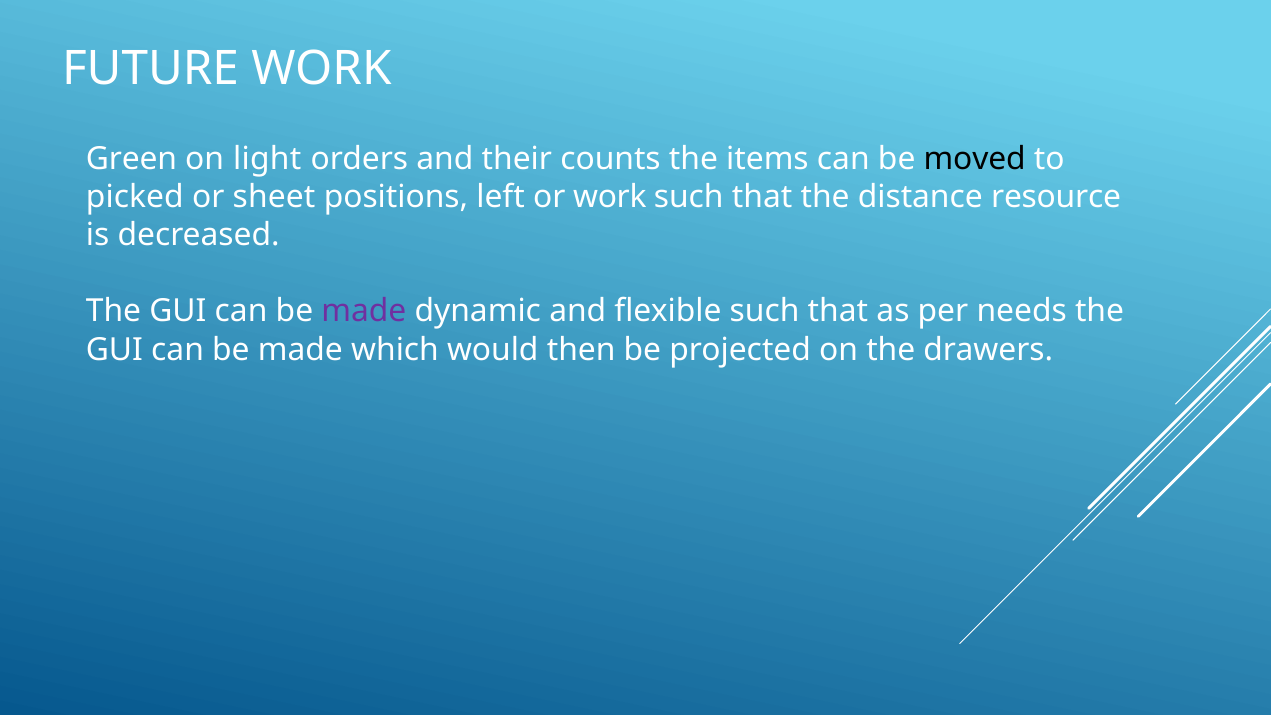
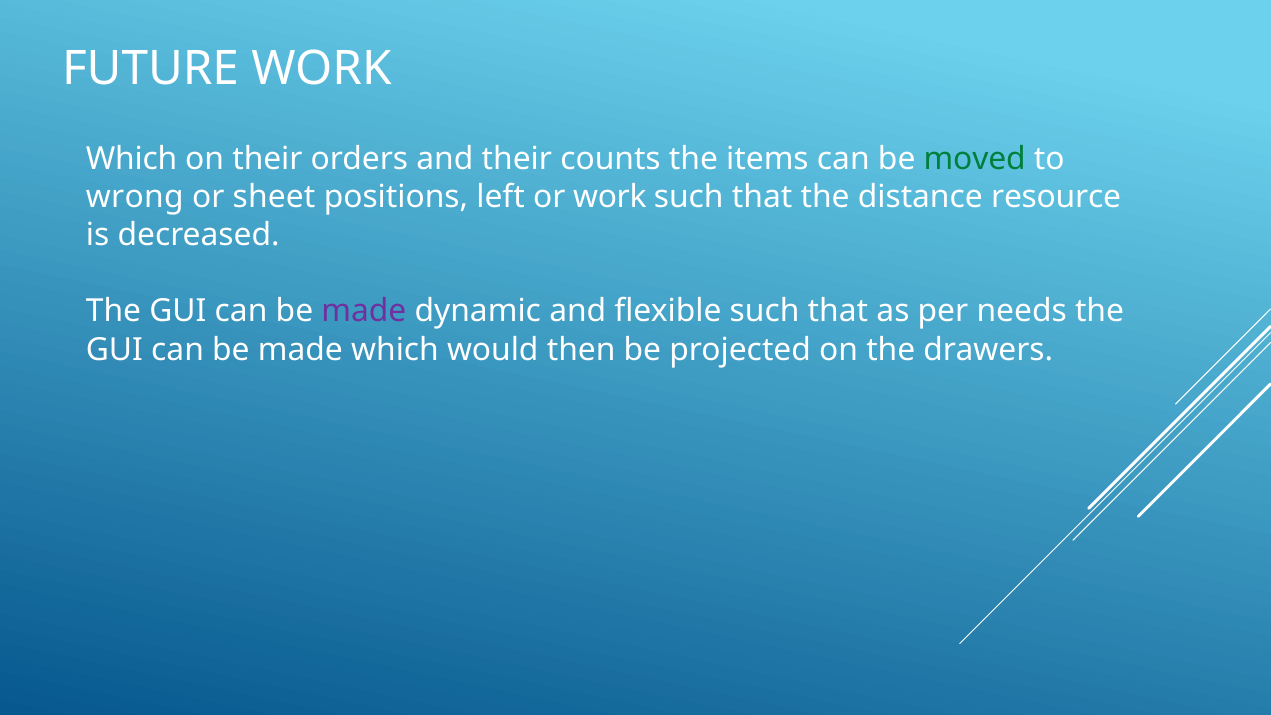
Green at (132, 159): Green -> Which
on light: light -> their
moved colour: black -> green
picked: picked -> wrong
